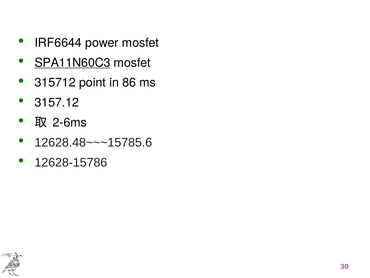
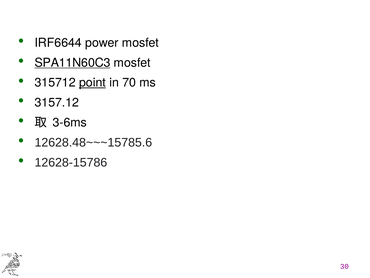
point underline: none -> present
86: 86 -> 70
2-6ms: 2-6ms -> 3-6ms
